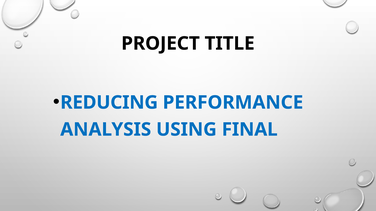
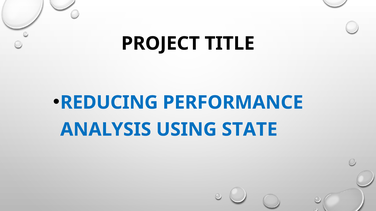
FINAL: FINAL -> STATE
